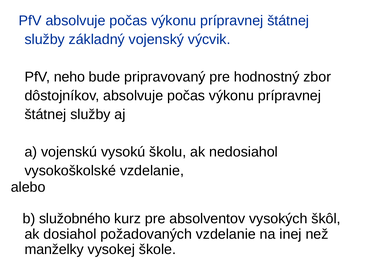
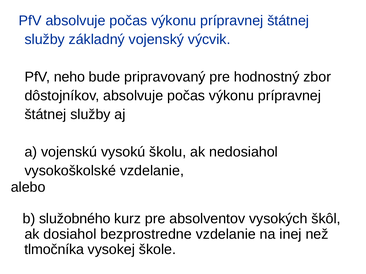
požadovaných: požadovaných -> bezprostredne
manželky: manželky -> tlmočníka
